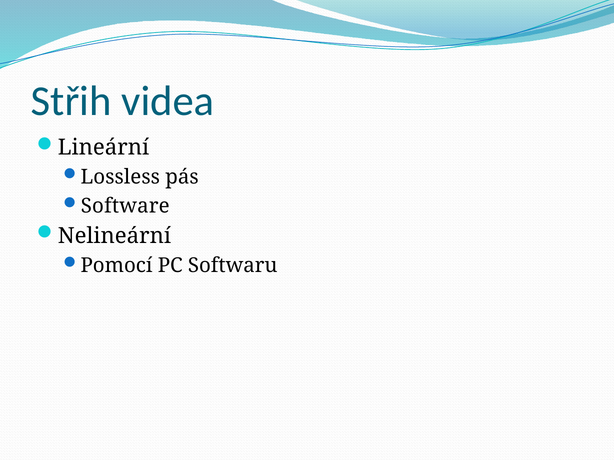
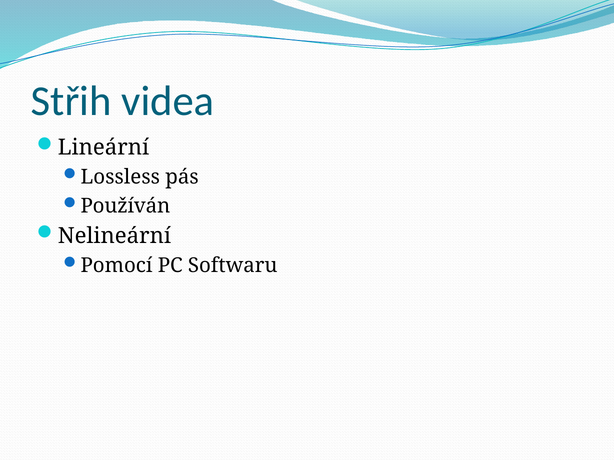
Software: Software -> Používán
